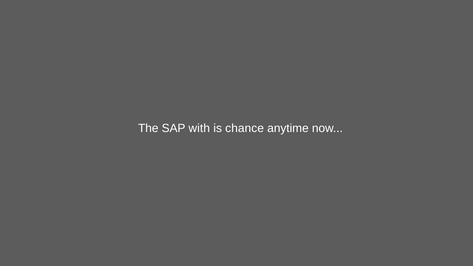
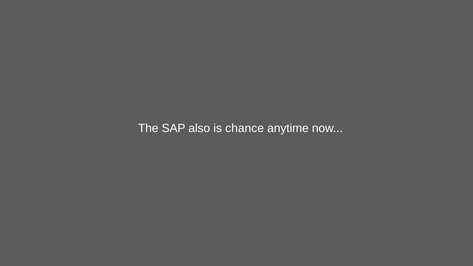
with: with -> also
